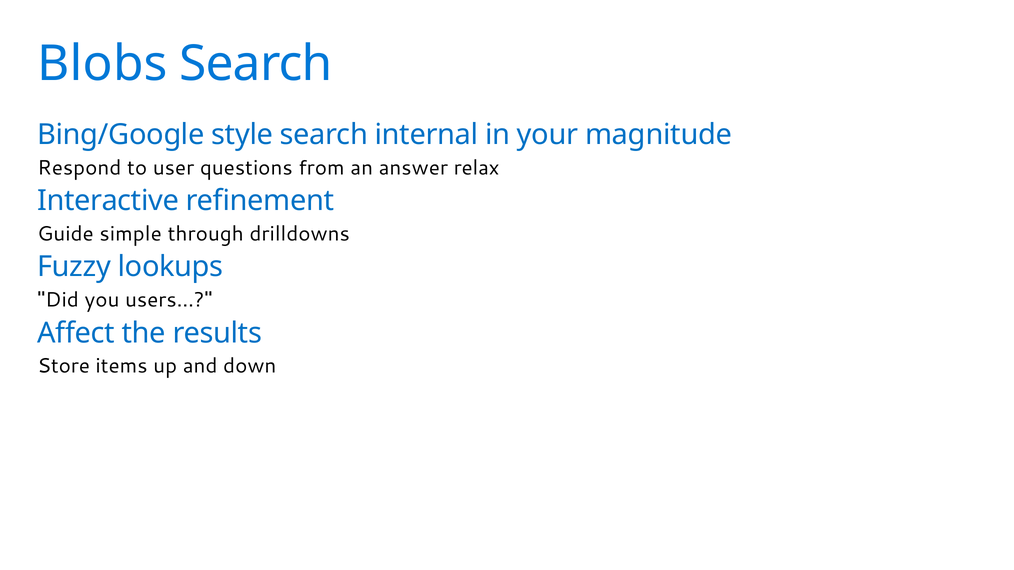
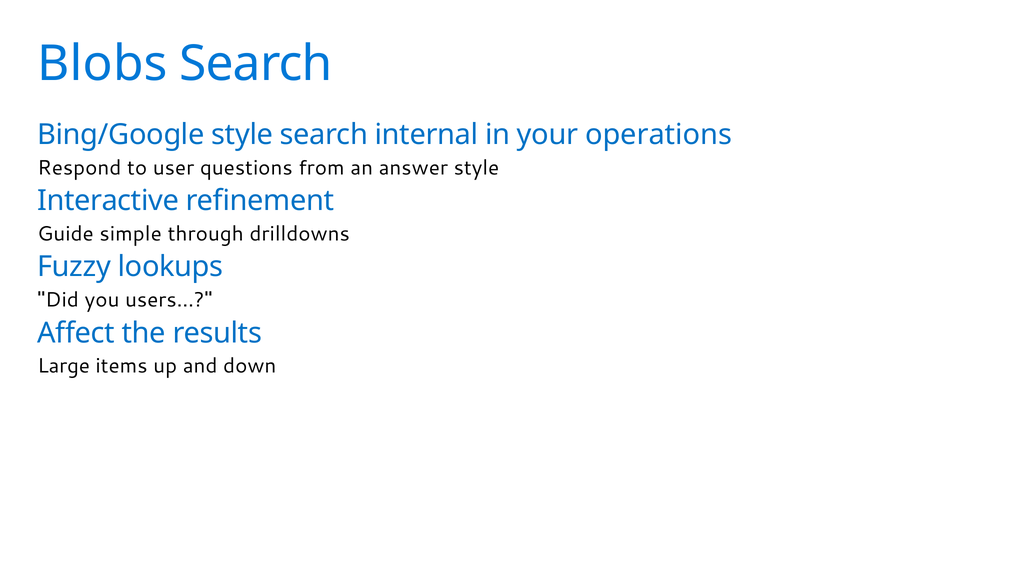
magnitude: magnitude -> operations
answer relax: relax -> style
Store: Store -> Large
